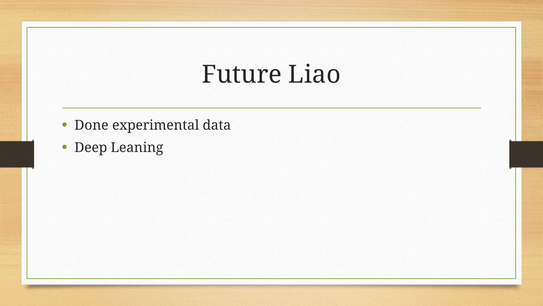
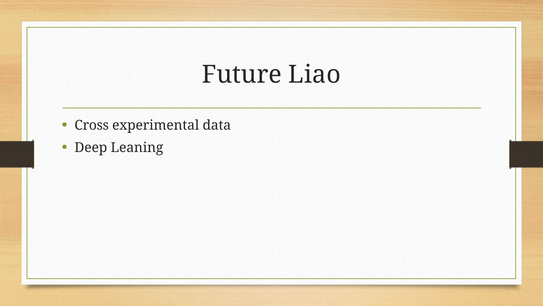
Done: Done -> Cross
